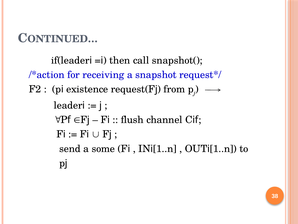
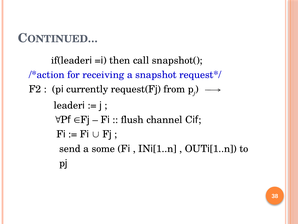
existence: existence -> currently
